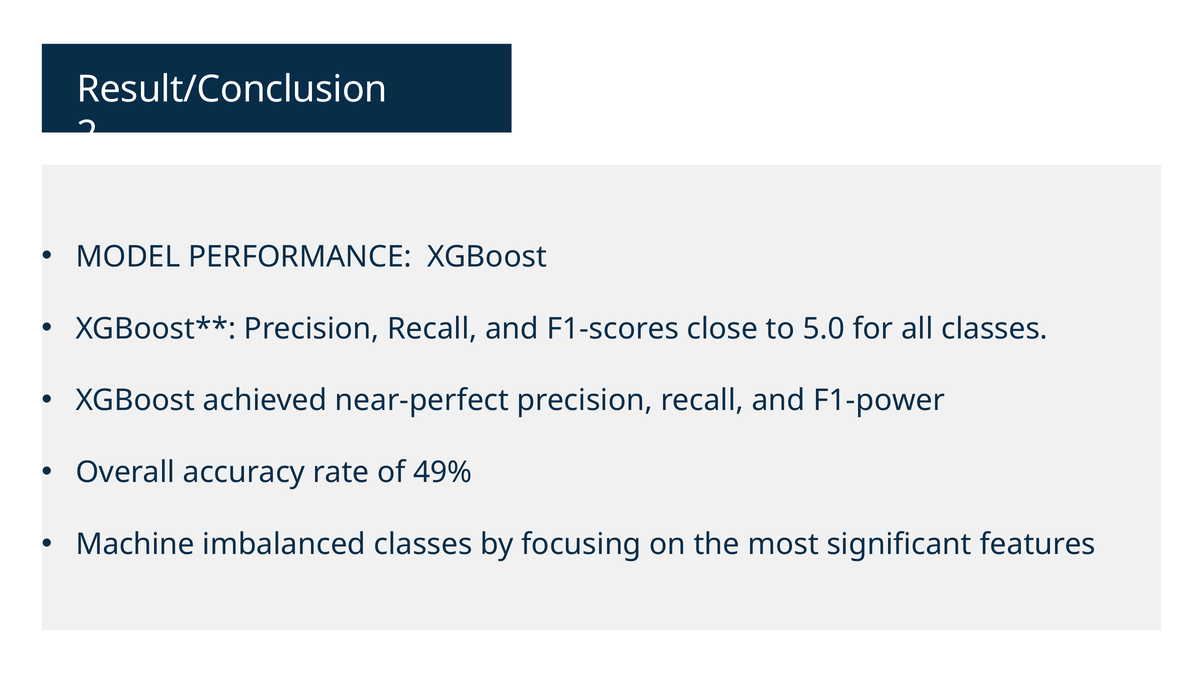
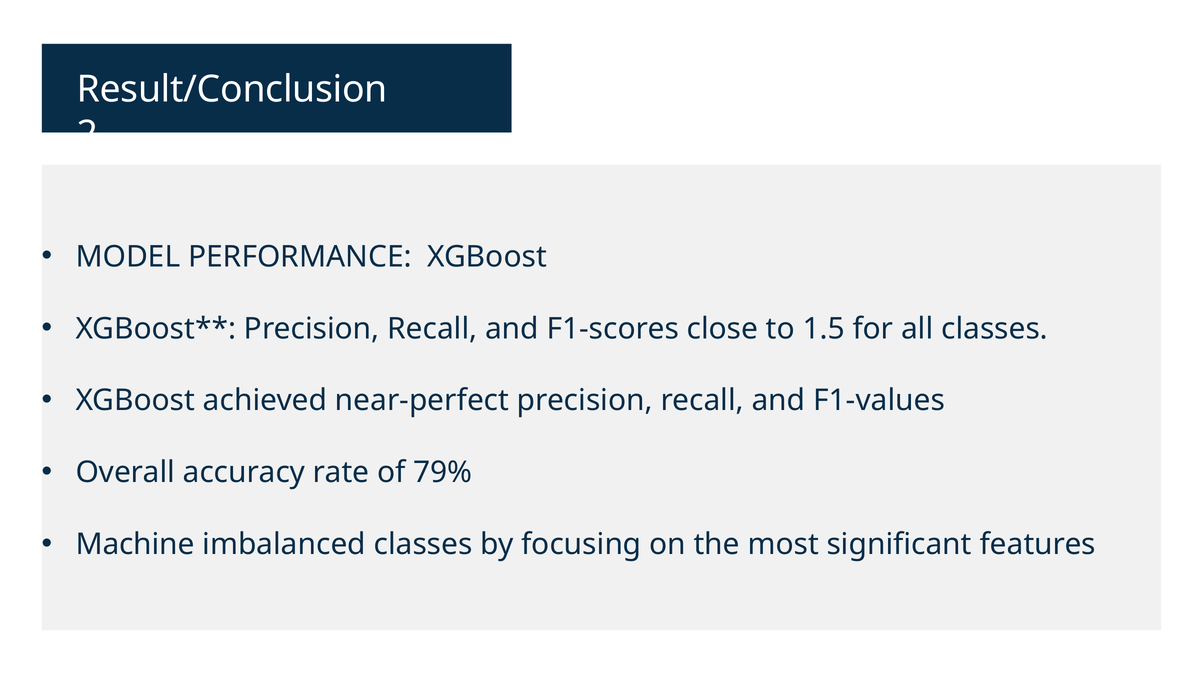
5.0: 5.0 -> 1.5
F1-power: F1-power -> F1-values
49%: 49% -> 79%
